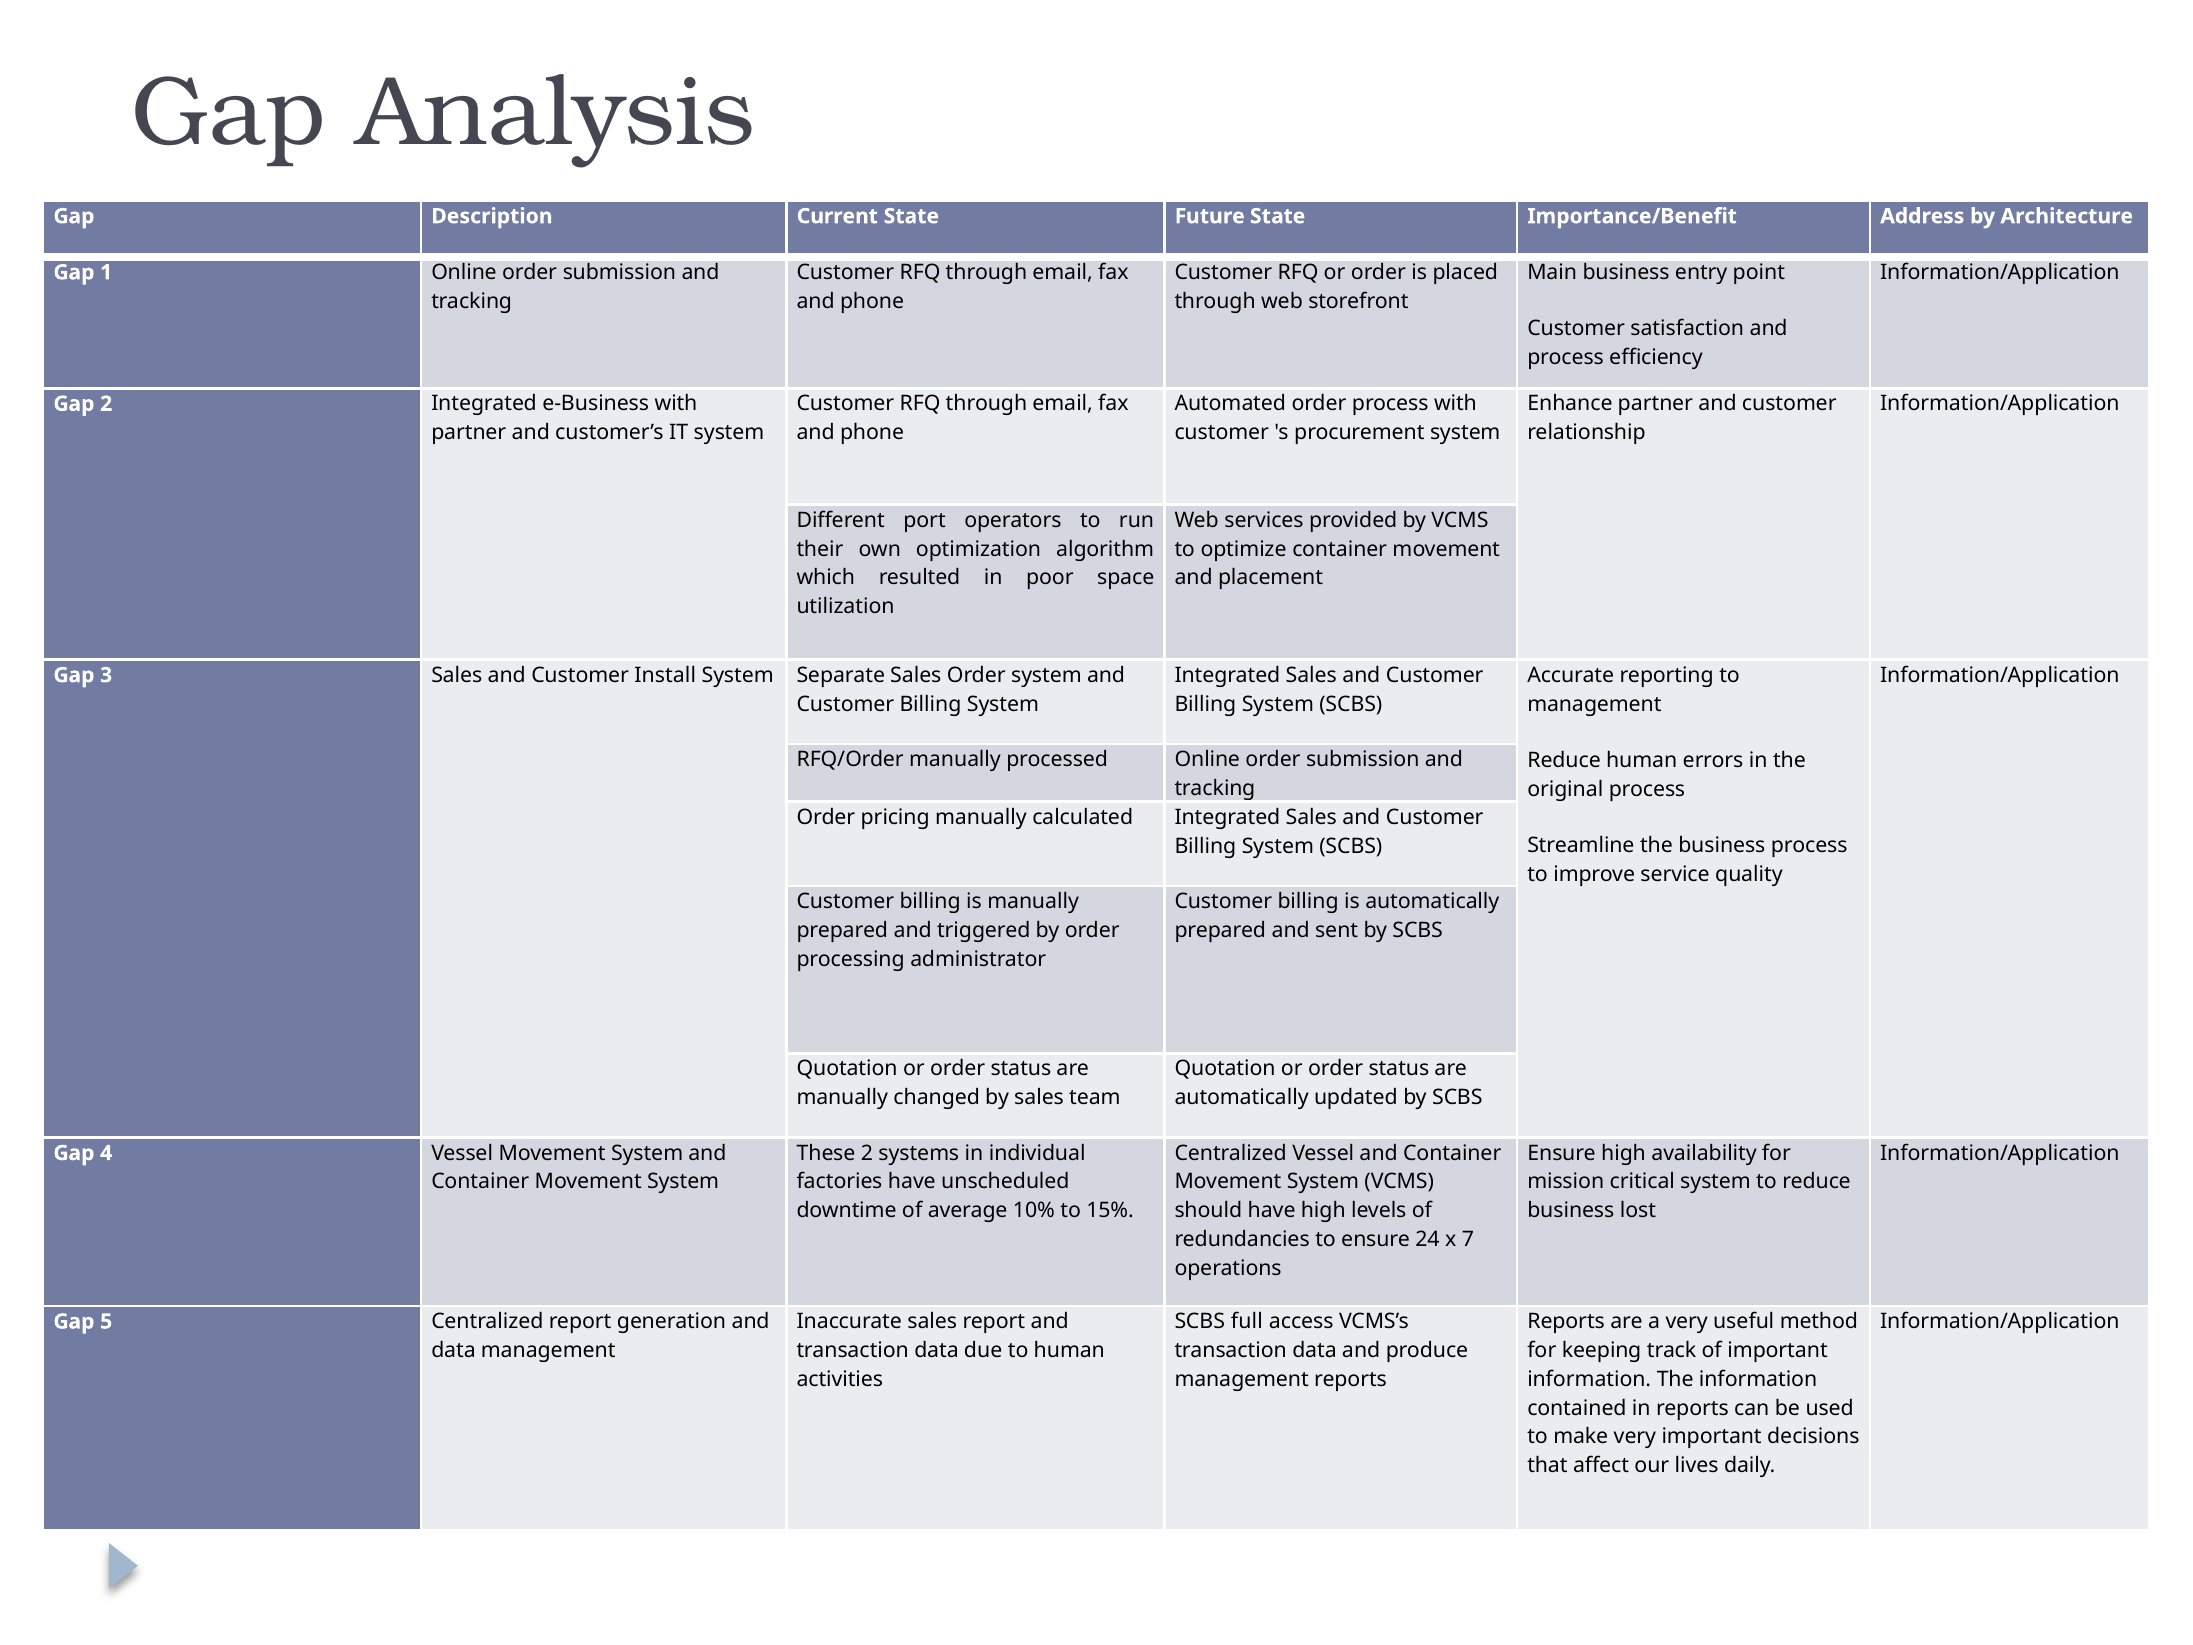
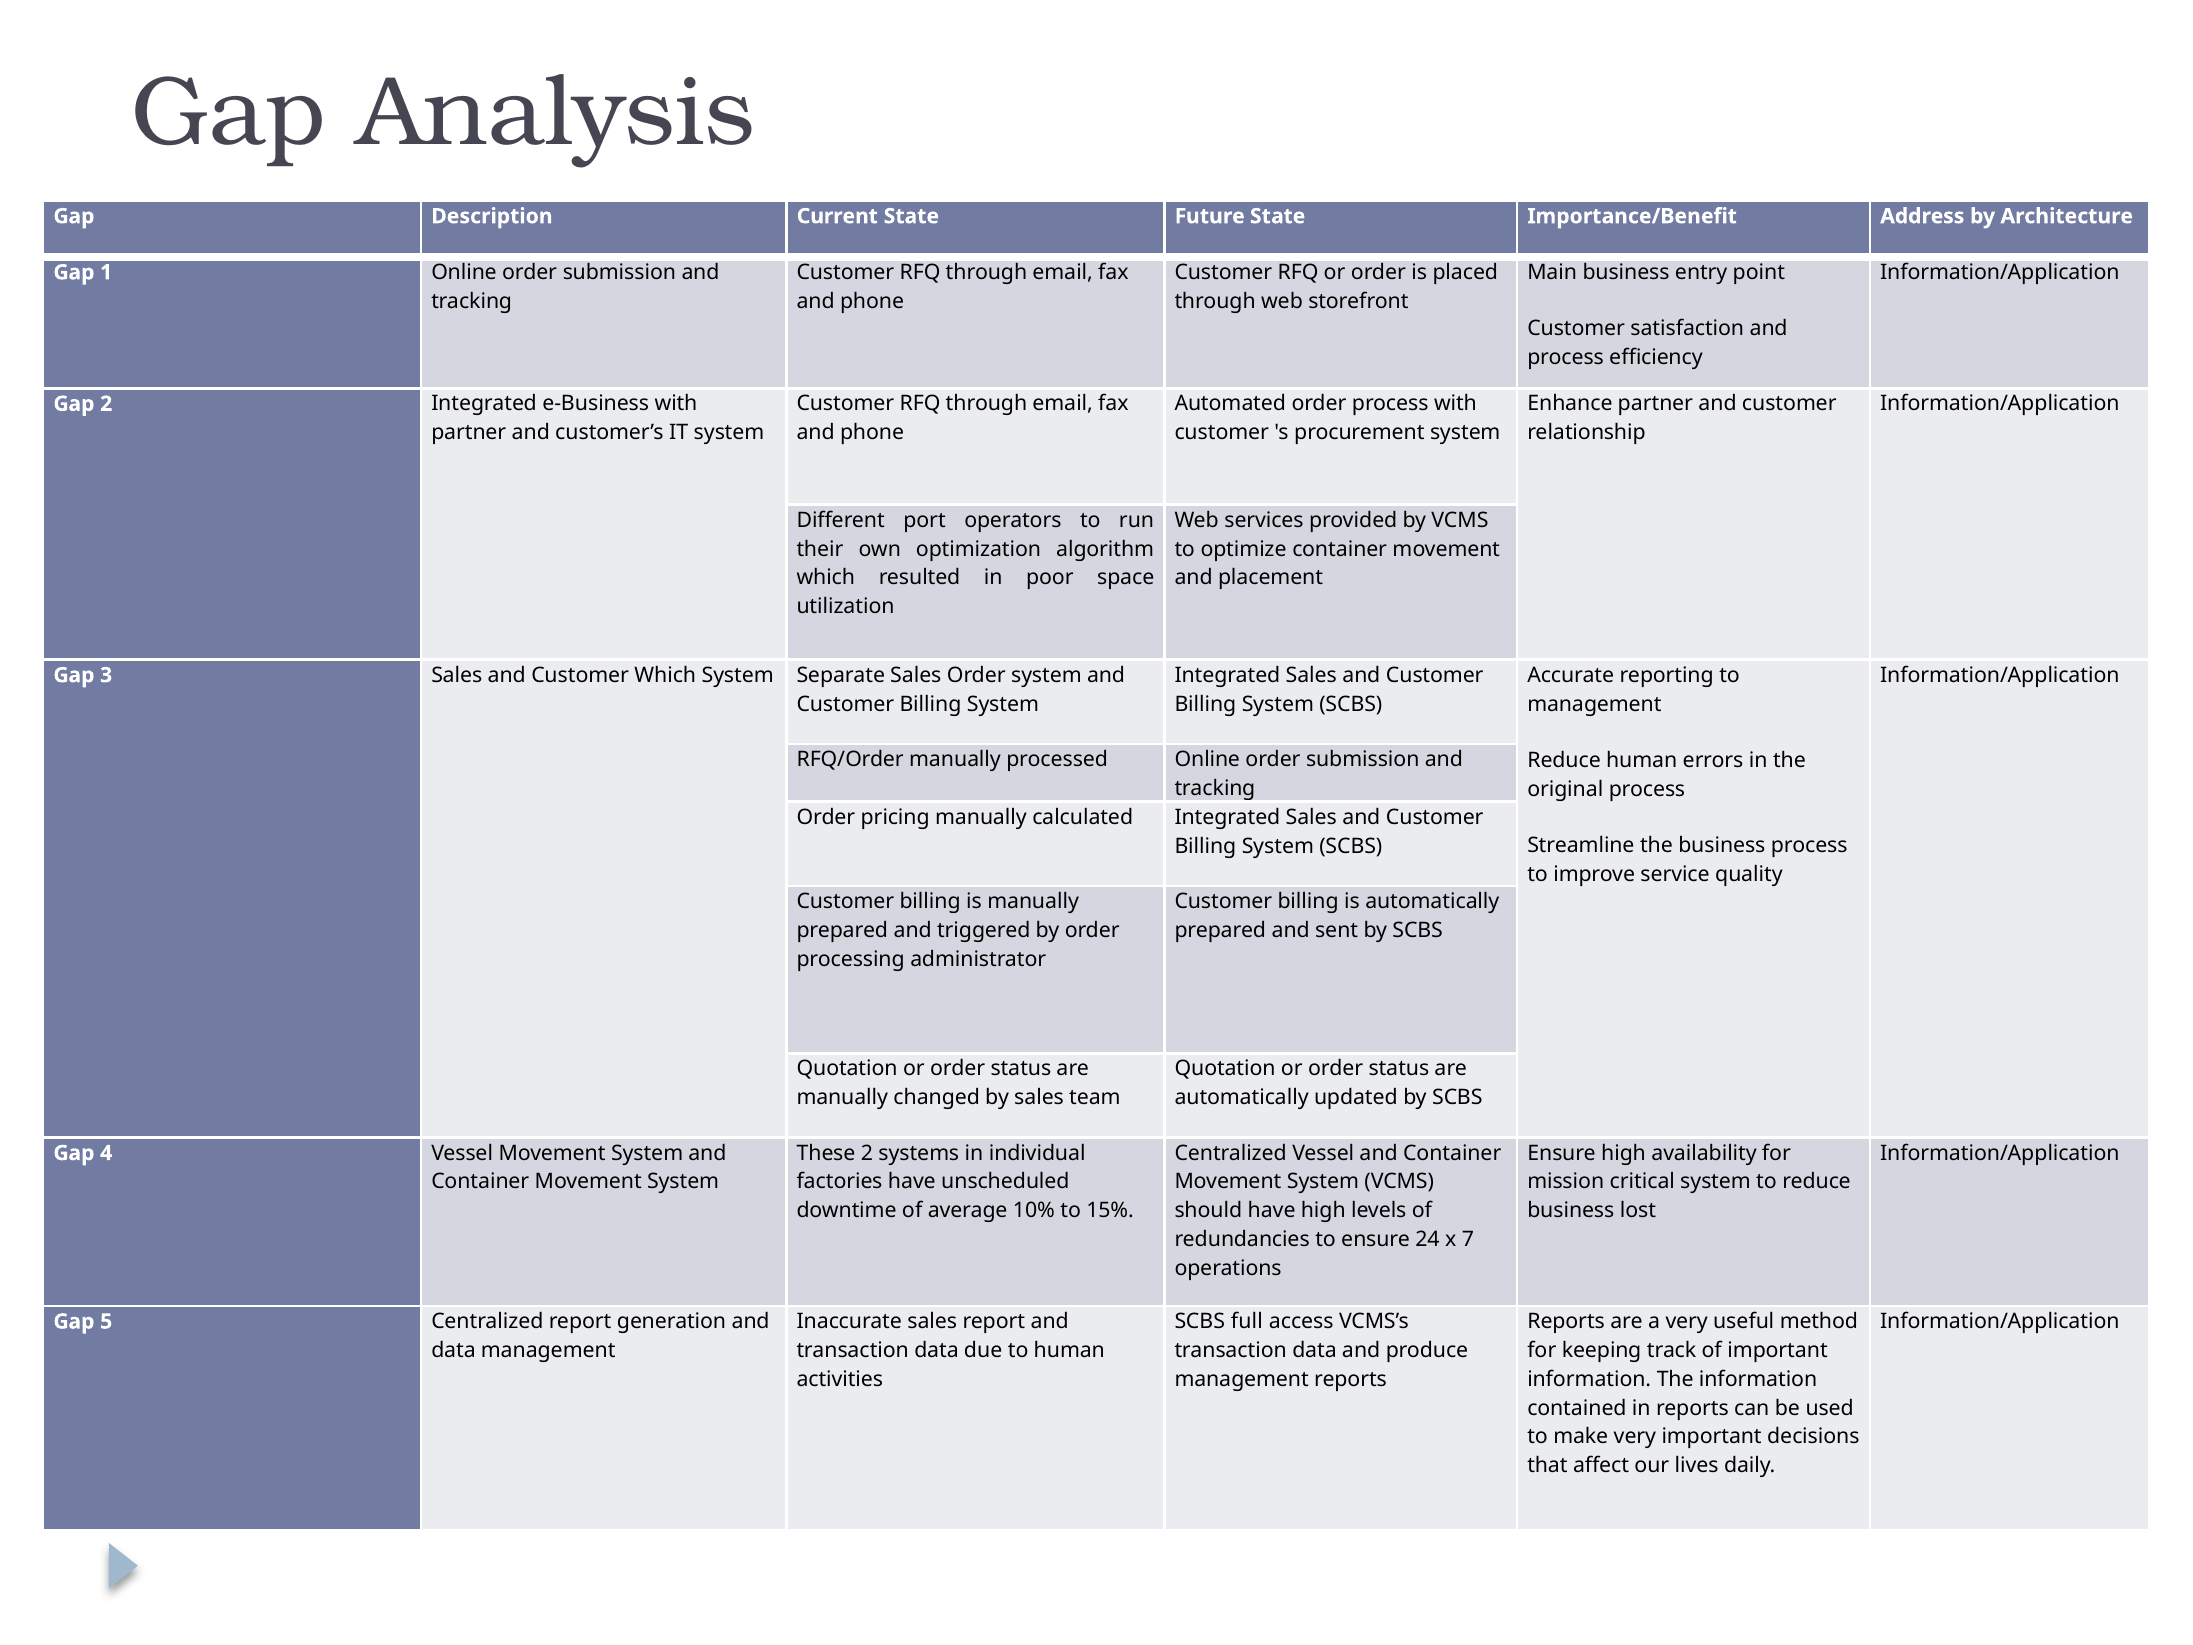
Customer Install: Install -> Which
